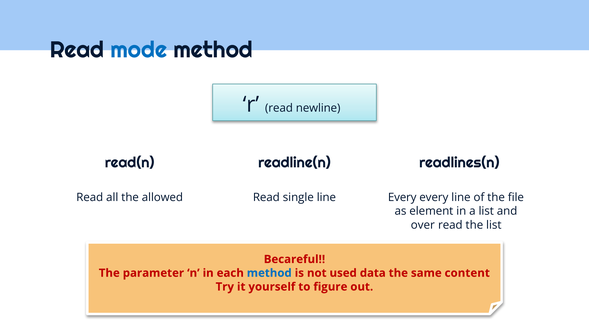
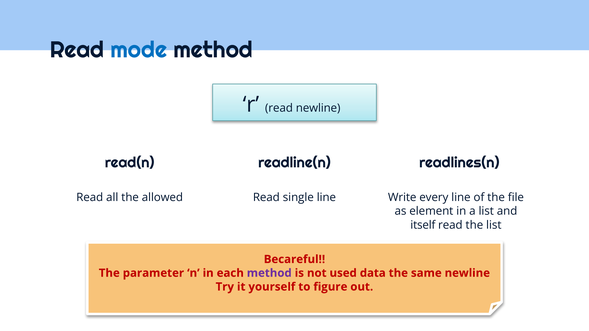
Every at (402, 198): Every -> Write
over: over -> itself
method at (269, 273) colour: blue -> purple
same content: content -> newline
